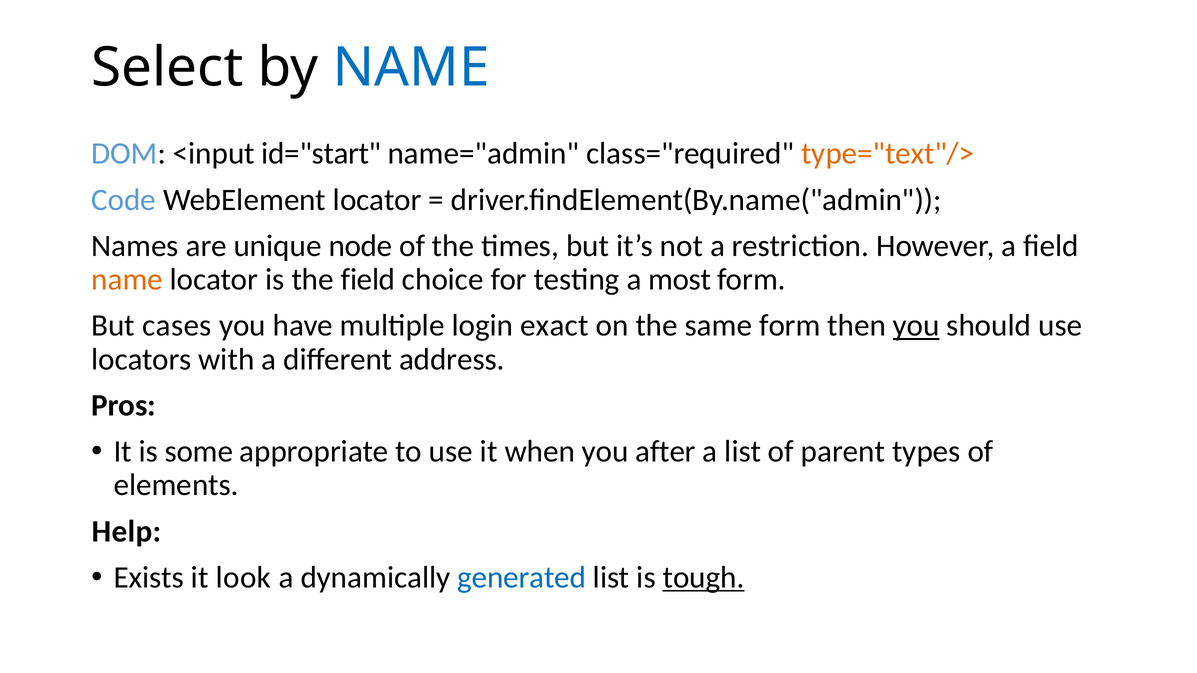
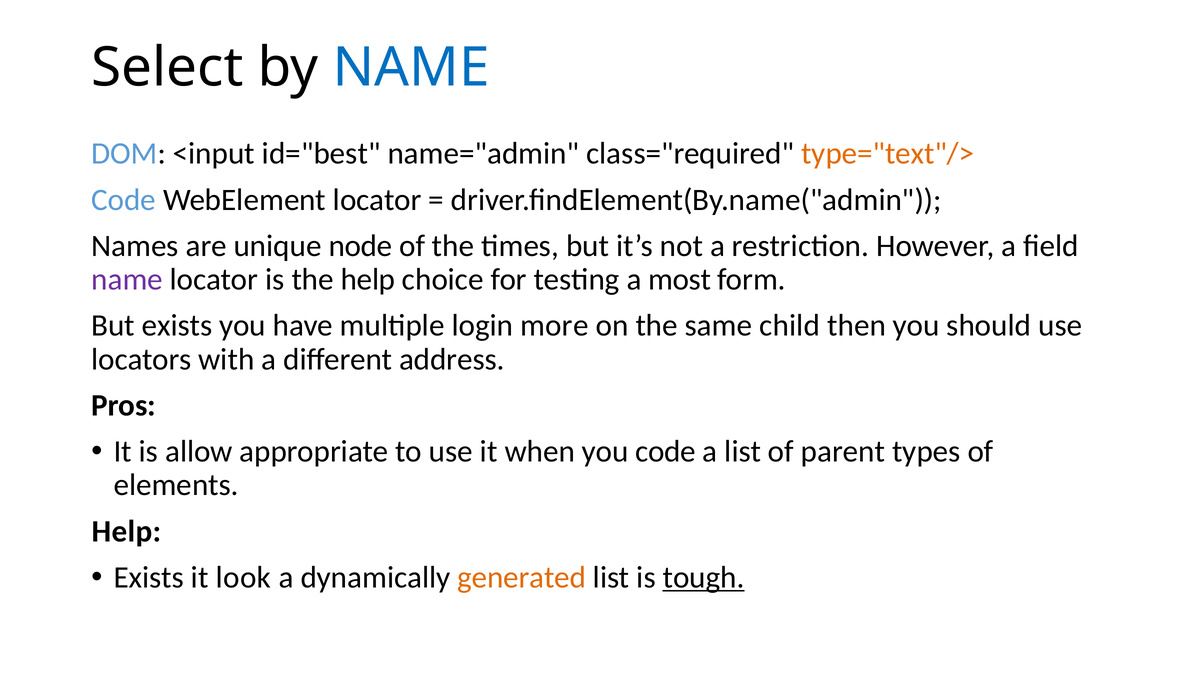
id="start: id="start -> id="best
name at (127, 280) colour: orange -> purple
the field: field -> help
But cases: cases -> exists
exact: exact -> more
same form: form -> child
you at (916, 326) underline: present -> none
some: some -> allow
you after: after -> code
generated colour: blue -> orange
